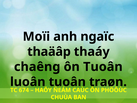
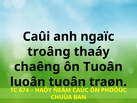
Moïi: Moïi -> Caûi
thaäâp: thaäâp -> troâng
